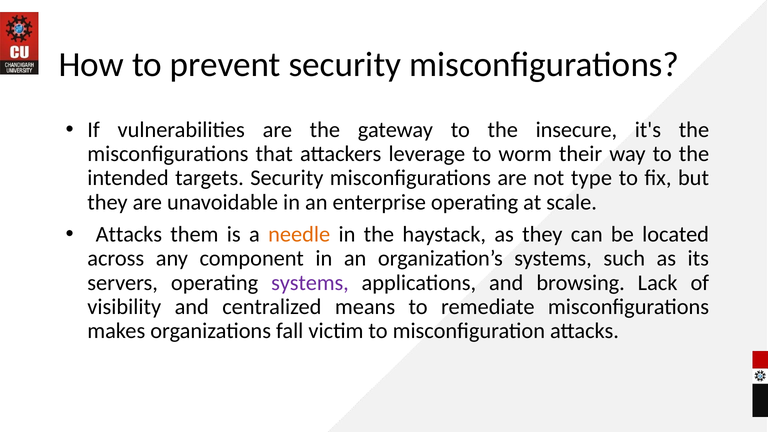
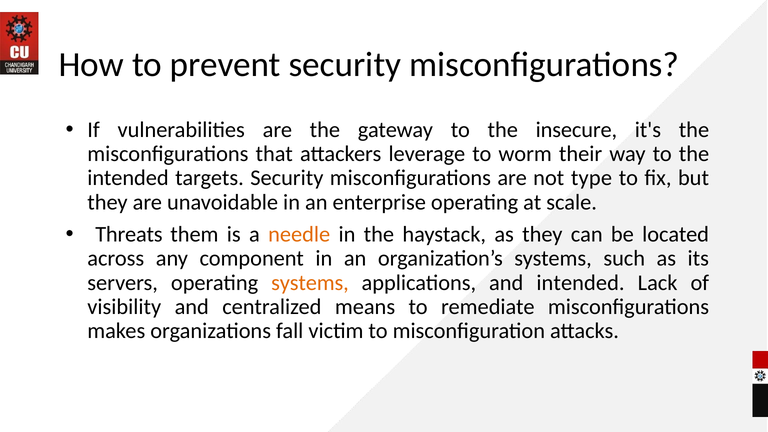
Attacks at (129, 234): Attacks -> Threats
systems at (310, 283) colour: purple -> orange
and browsing: browsing -> intended
